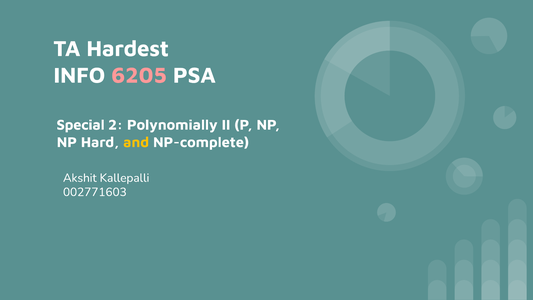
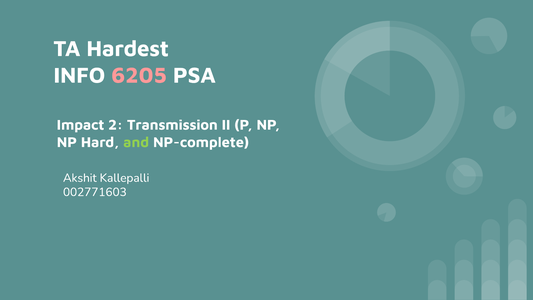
Special: Special -> Impact
Polynomially: Polynomially -> Transmission
and colour: yellow -> light green
